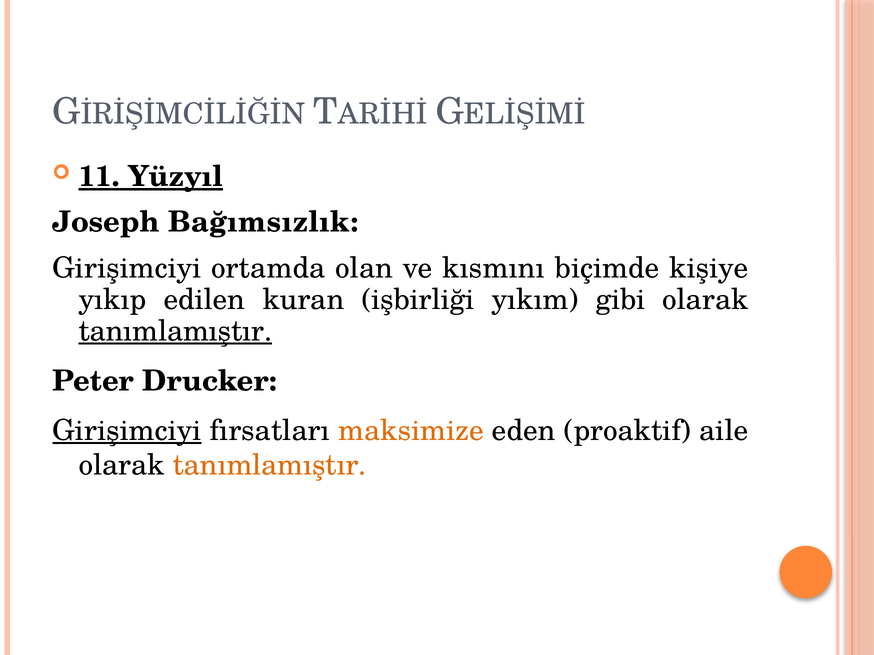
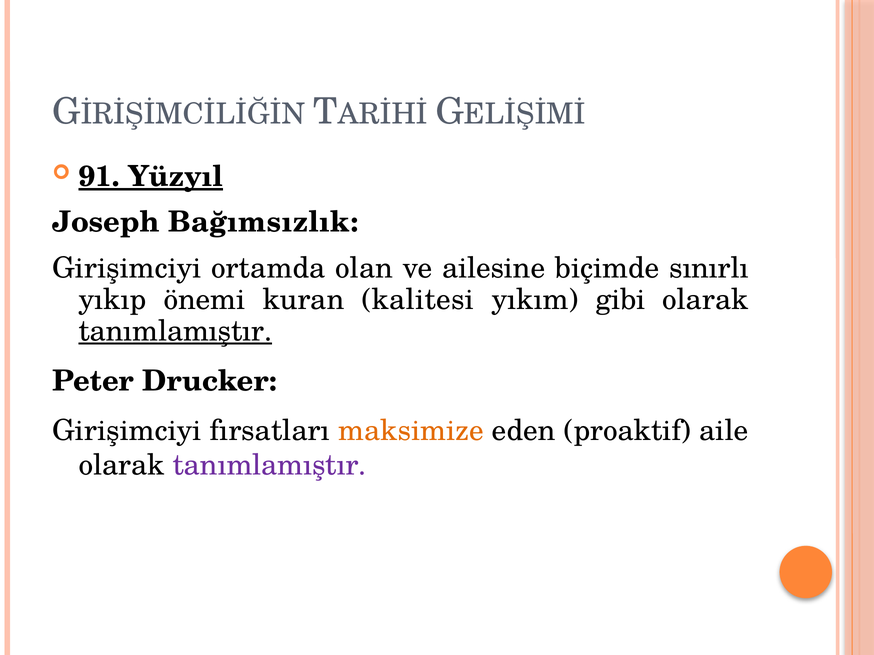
11: 11 -> 91
kısmını: kısmını -> ailesine
kişiye: kişiye -> sınırlı
edilen: edilen -> önemi
işbirliği: işbirliği -> kalitesi
Girişimciyi at (127, 431) underline: present -> none
tanımlamıştır at (270, 466) colour: orange -> purple
